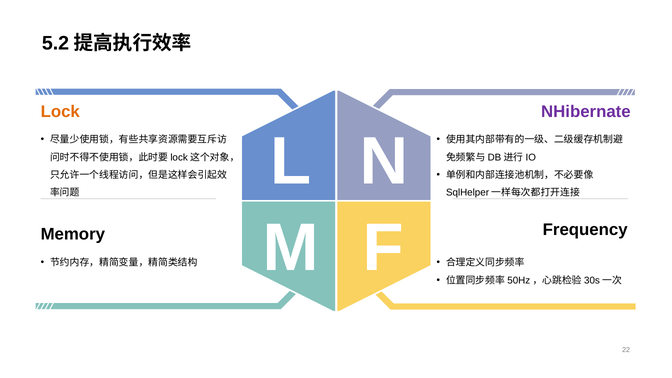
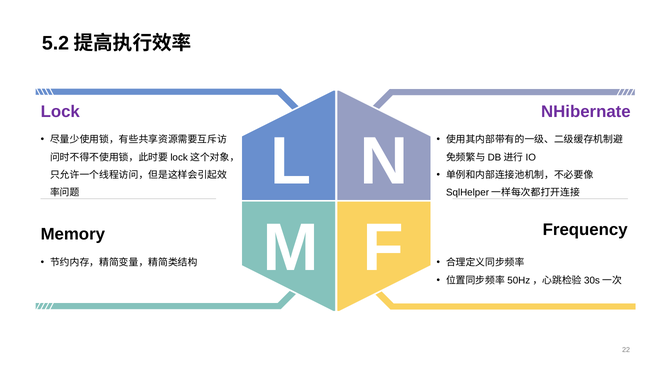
Lock colour: orange -> purple
